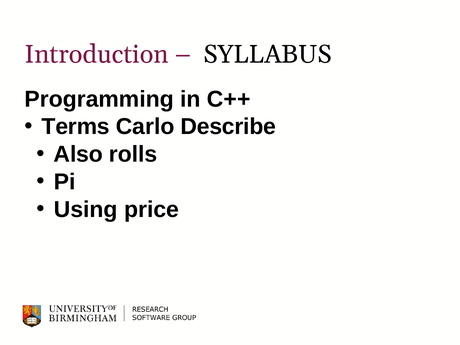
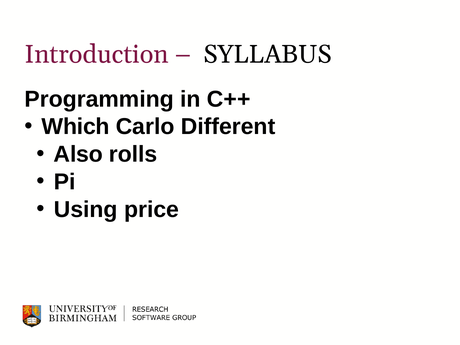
Terms: Terms -> Which
Describe: Describe -> Different
